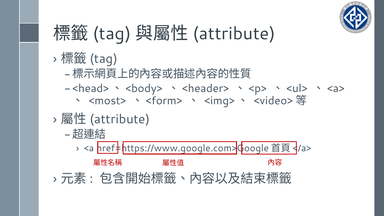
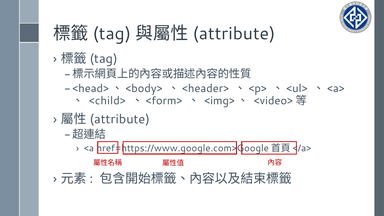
<most>: <most> -> <child>
